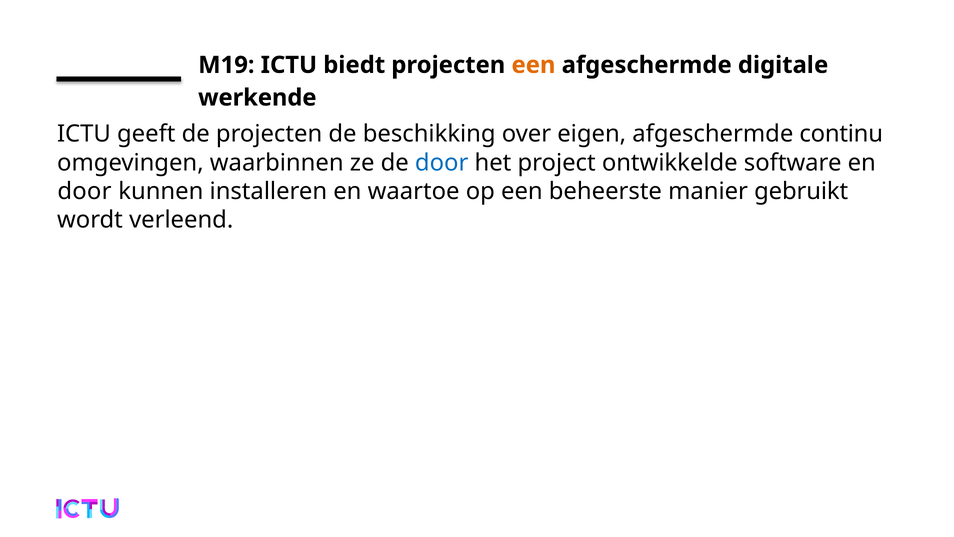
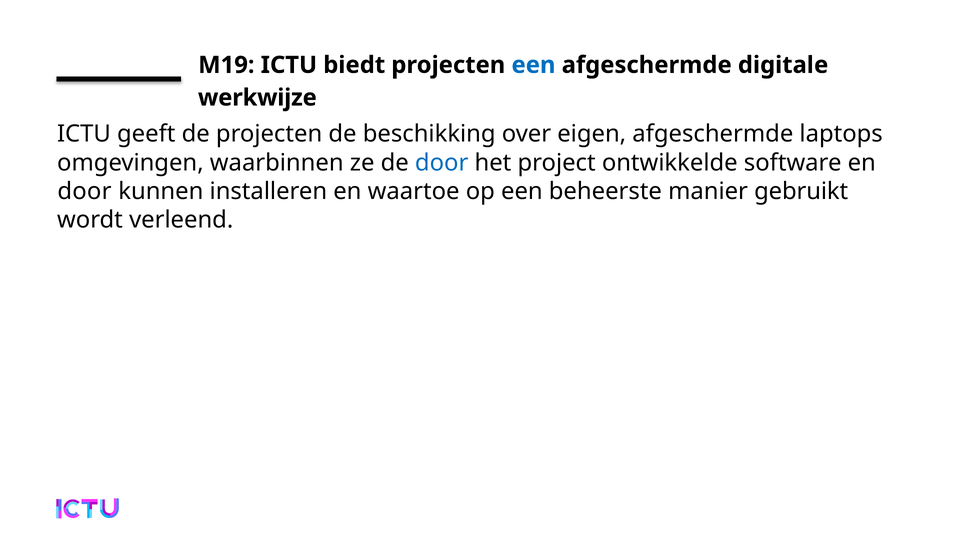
een at (533, 65) colour: orange -> blue
werkende: werkende -> werkwijze
continu: continu -> laptops
